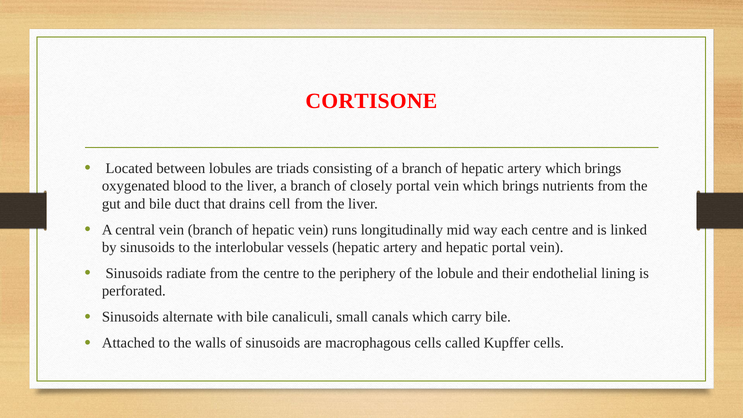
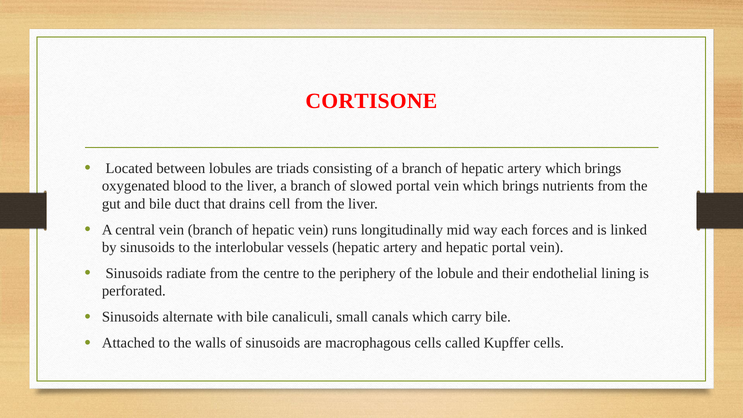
closely: closely -> slowed
each centre: centre -> forces
